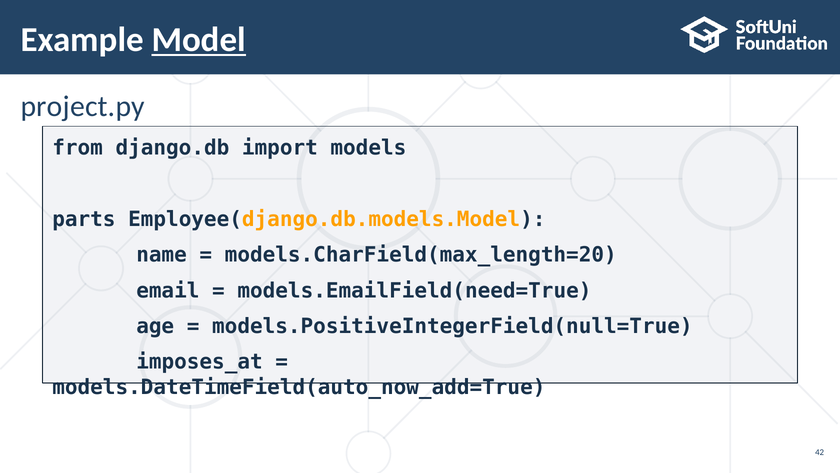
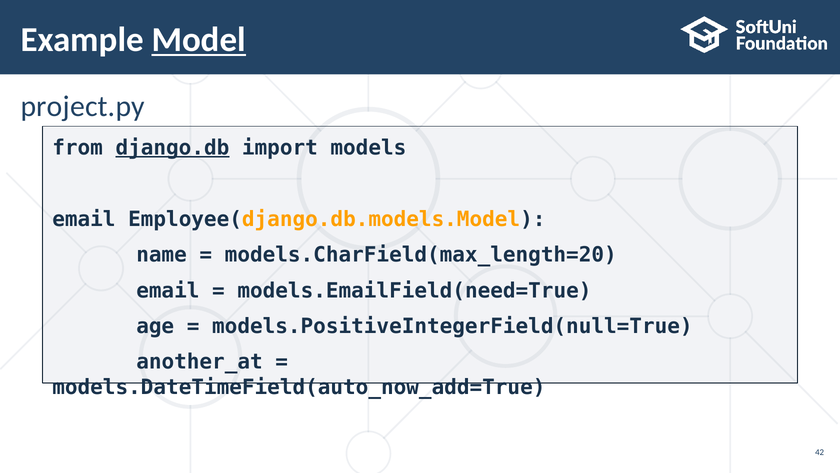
django.db underline: none -> present
parts at (84, 219): parts -> email
imposes_at: imposes_at -> another_at
